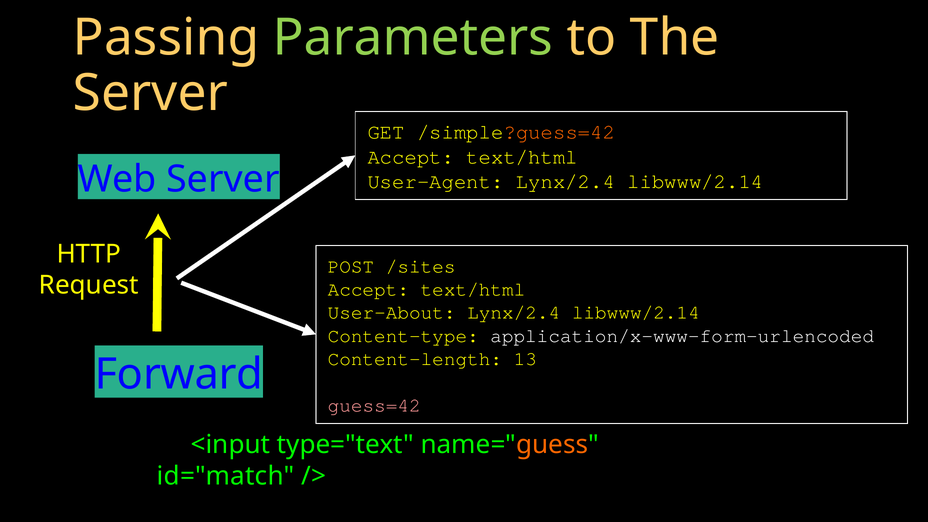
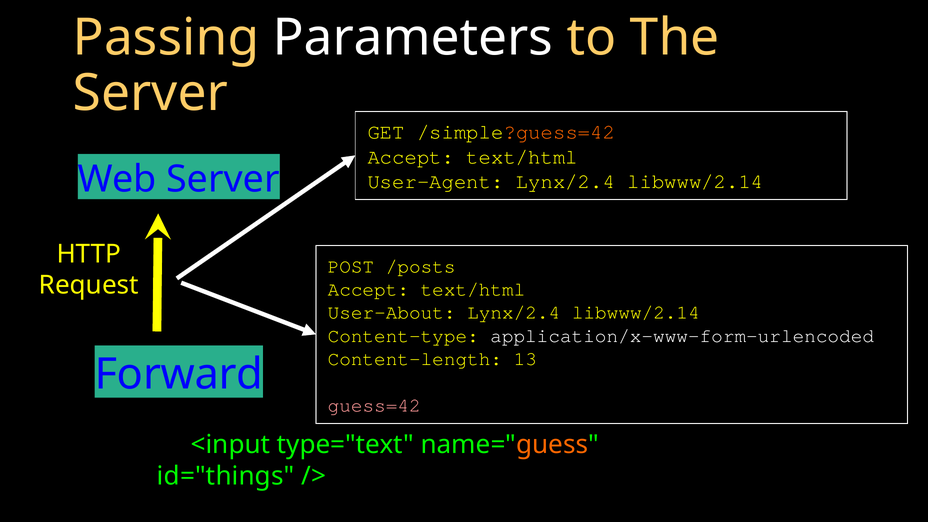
Parameters colour: light green -> white
/sites: /sites -> /posts
id="match: id="match -> id="things
